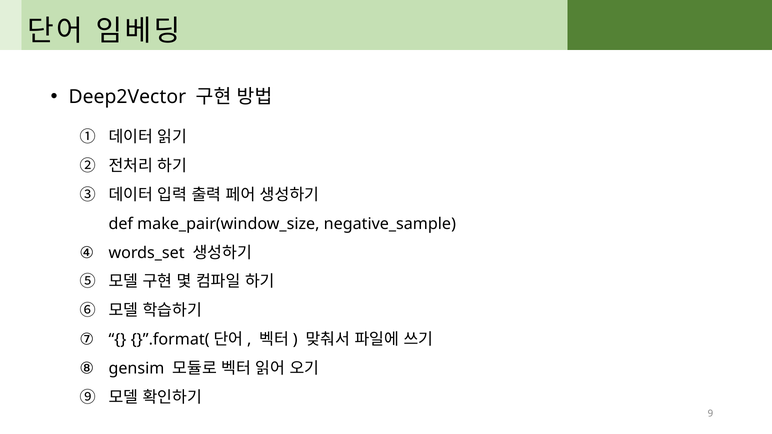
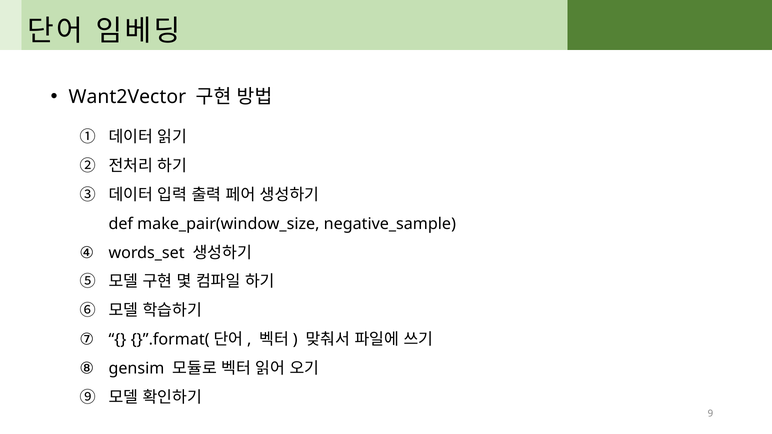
Deep2Vector: Deep2Vector -> Want2Vector
